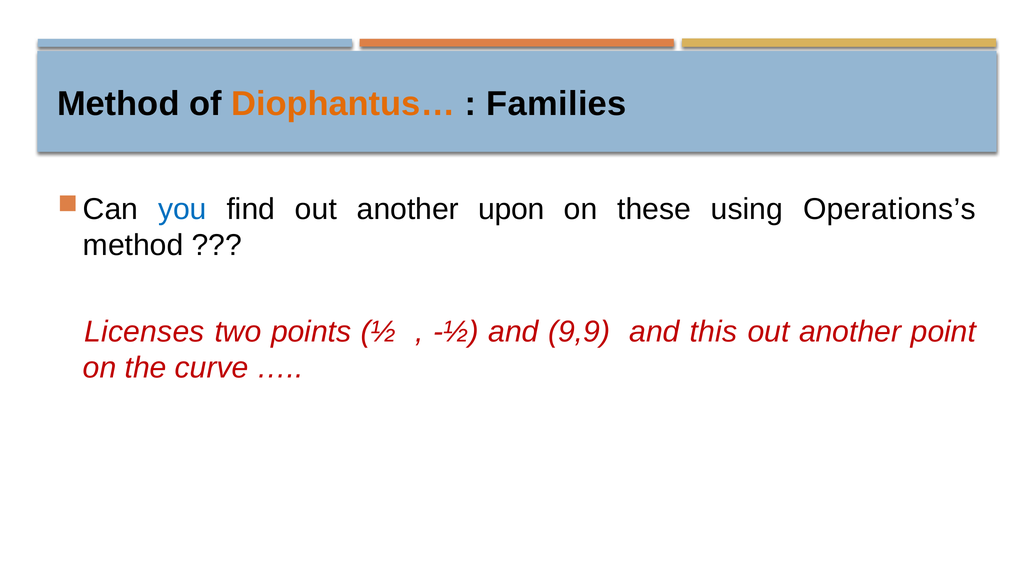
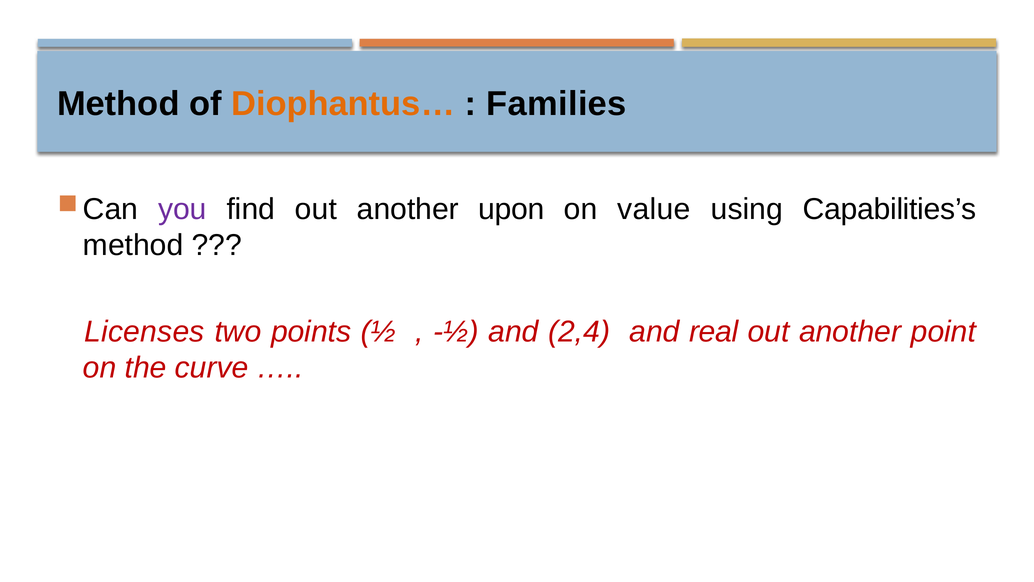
you colour: blue -> purple
these: these -> value
Operations’s: Operations’s -> Capabilities’s
9,9: 9,9 -> 2,4
this: this -> real
